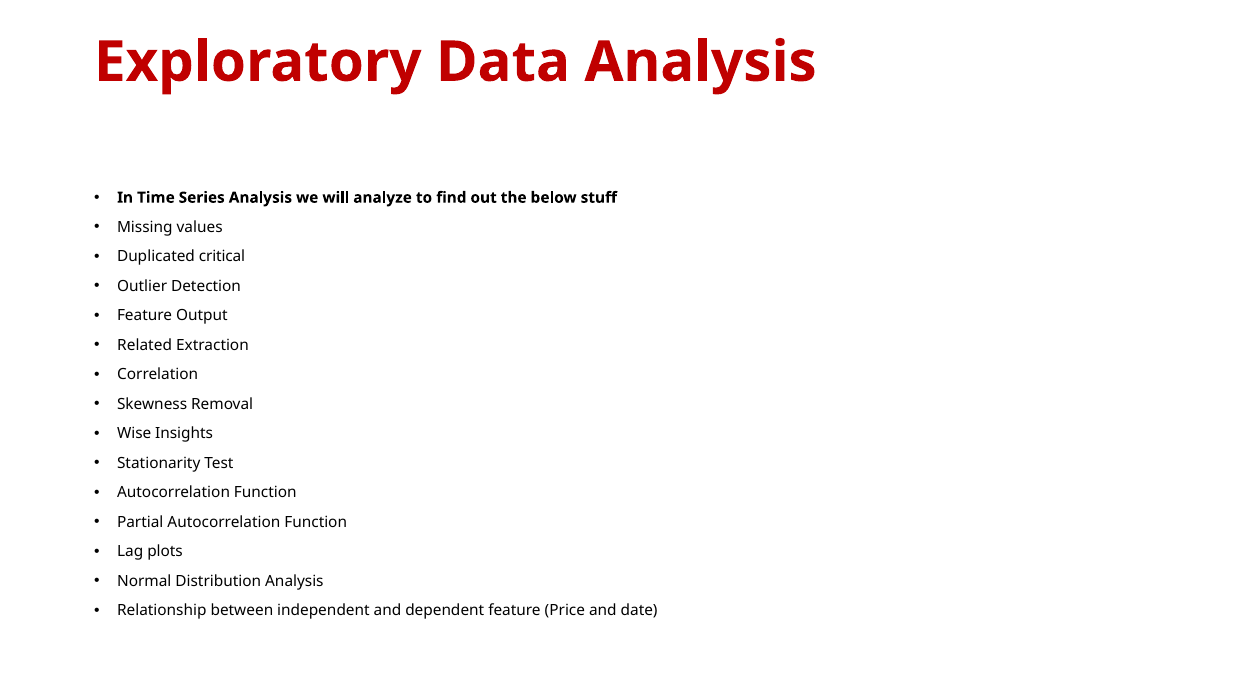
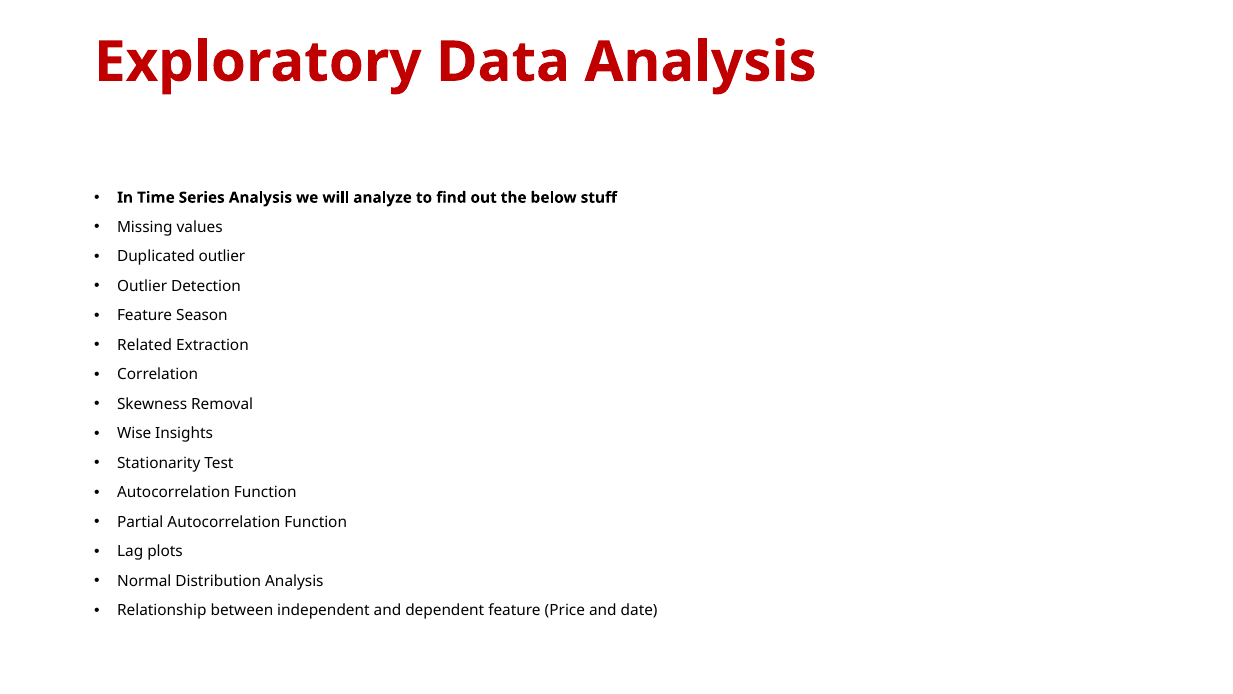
Duplicated critical: critical -> outlier
Output: Output -> Season
